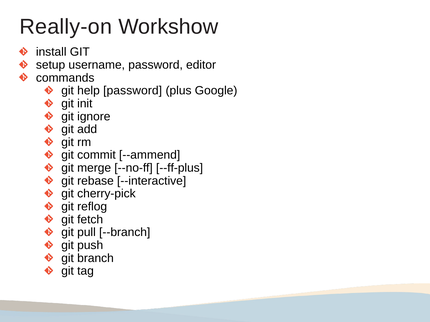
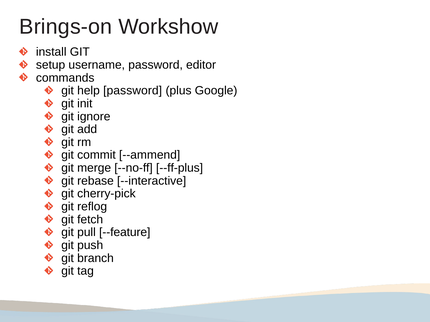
Really-on: Really-on -> Brings-on
--branch: --branch -> --feature
